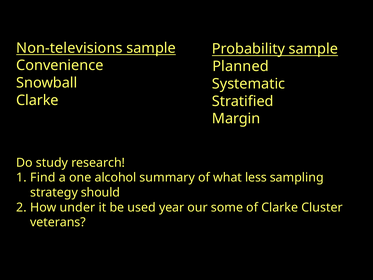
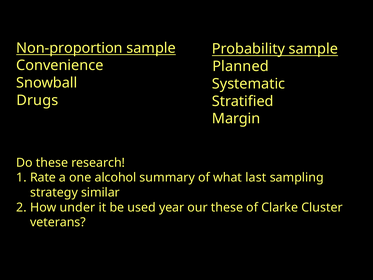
Non-televisions: Non-televisions -> Non-proportion
Clarke at (37, 100): Clarke -> Drugs
Do study: study -> these
Find: Find -> Rate
less: less -> last
should: should -> similar
our some: some -> these
